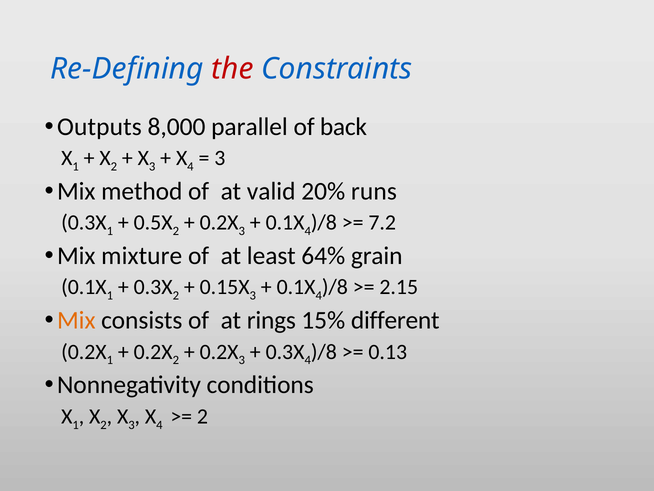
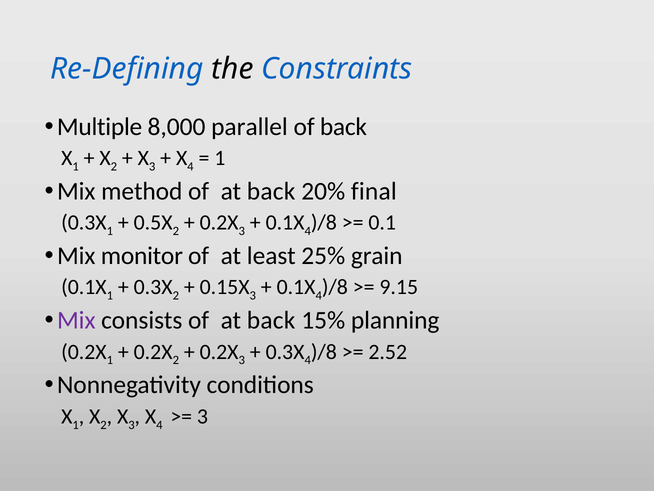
the colour: red -> black
Outputs: Outputs -> Multiple
3 at (220, 158): 3 -> 1
valid at (271, 191): valid -> back
runs: runs -> final
7.2: 7.2 -> 0.1
mixture: mixture -> monitor
64%: 64% -> 25%
2.15: 2.15 -> 9.15
Mix at (76, 320) colour: orange -> purple
consists of at rings: rings -> back
different: different -> planning
0.13: 0.13 -> 2.52
2 at (202, 416): 2 -> 3
